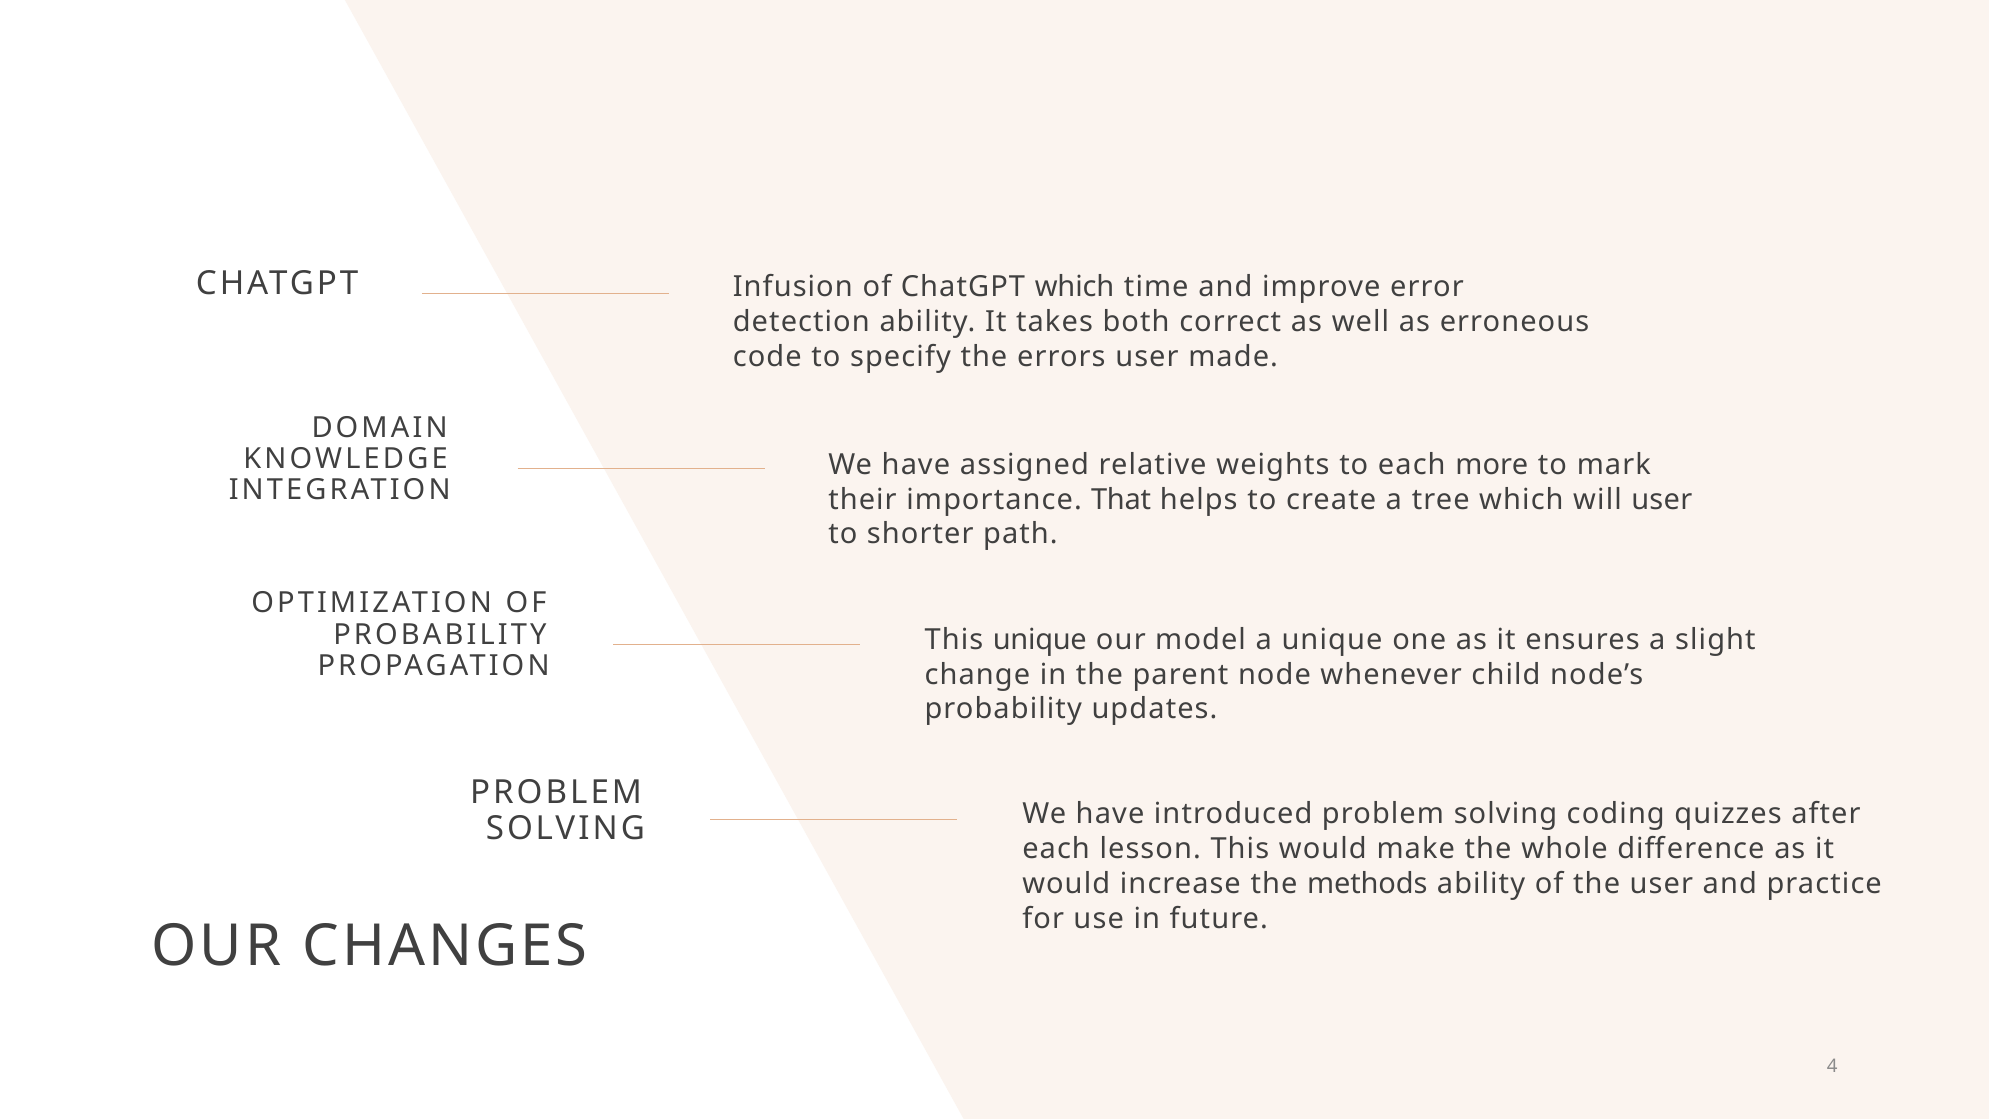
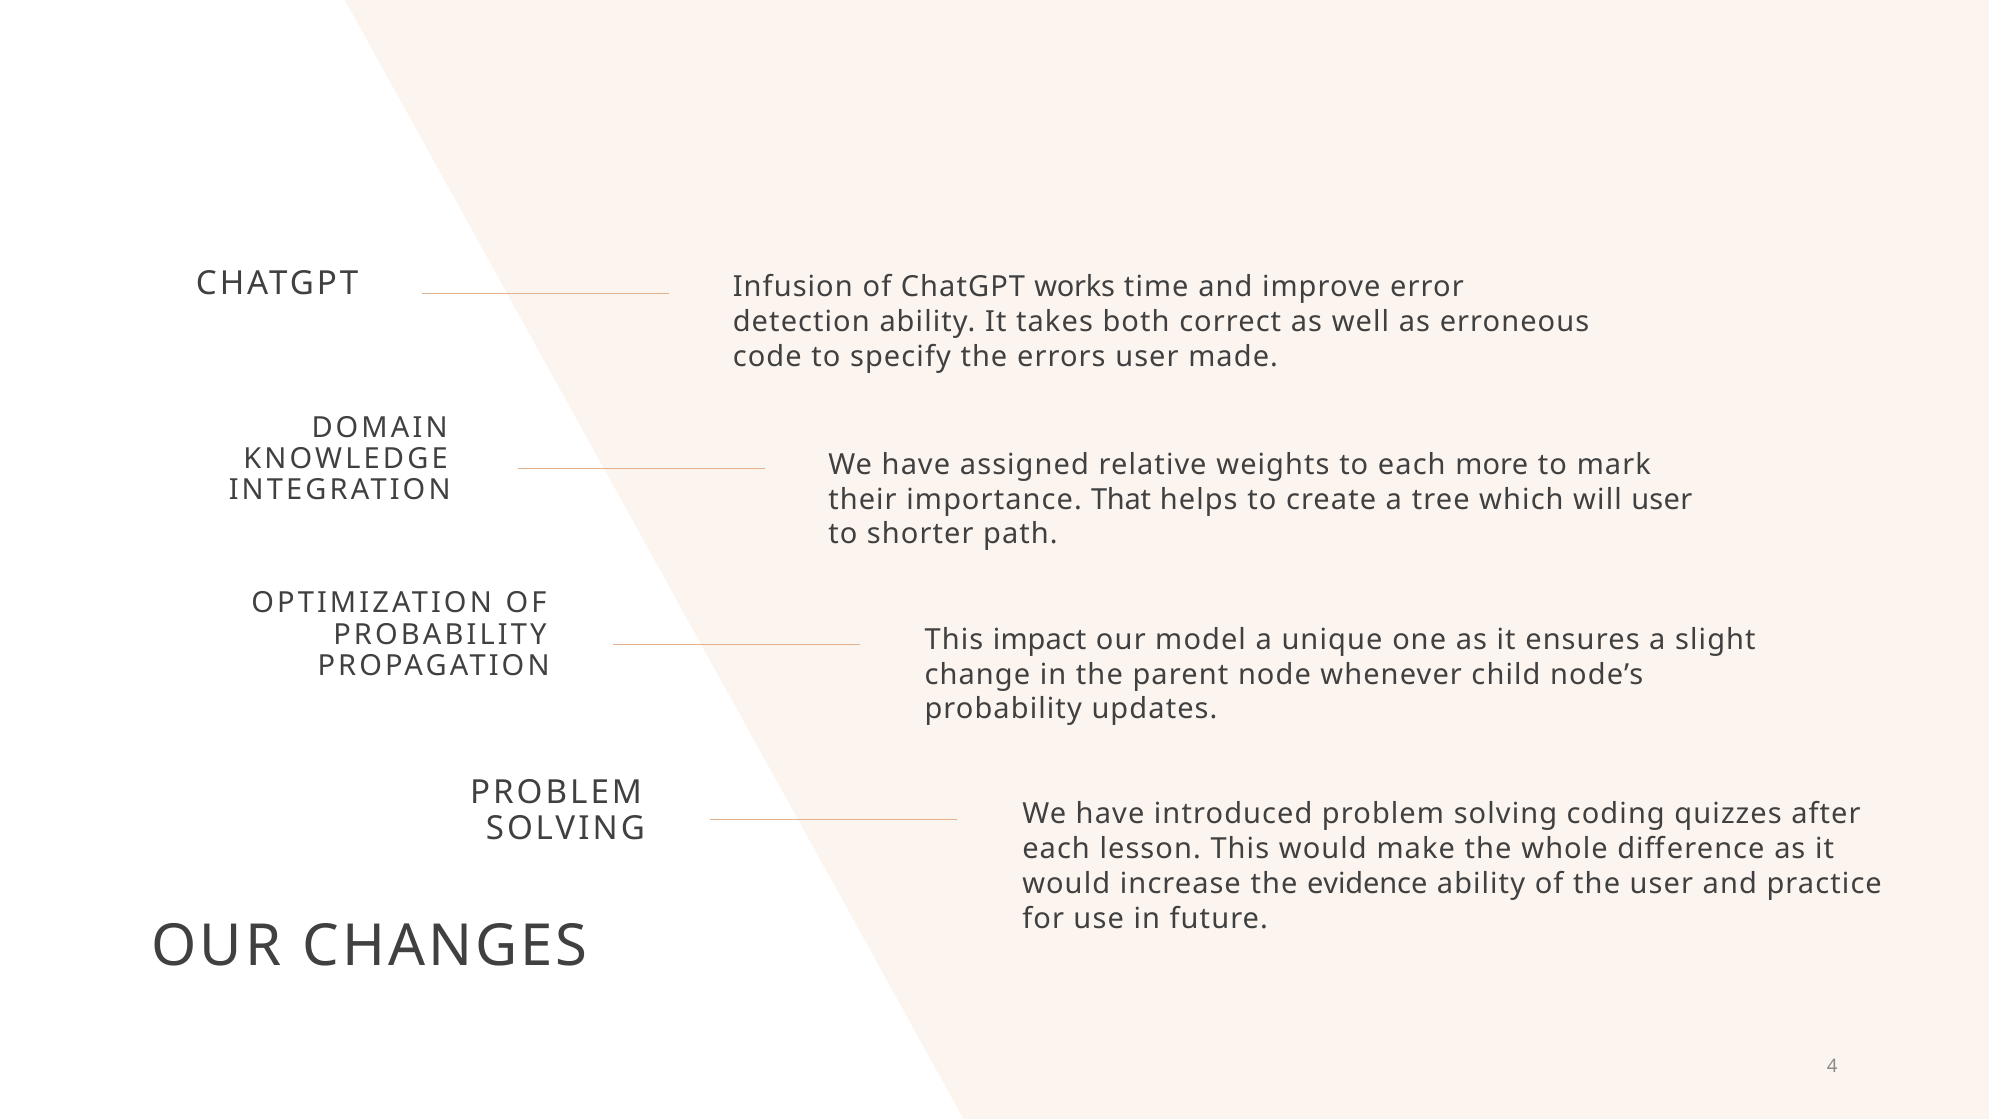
ChatGPT which: which -> works
This unique: unique -> impact
methods: methods -> evidence
